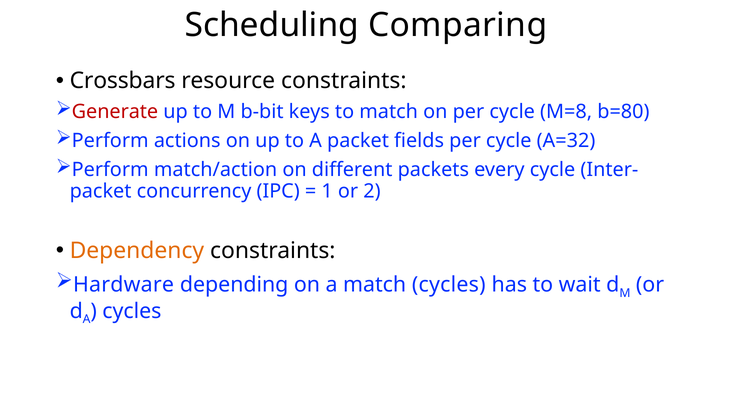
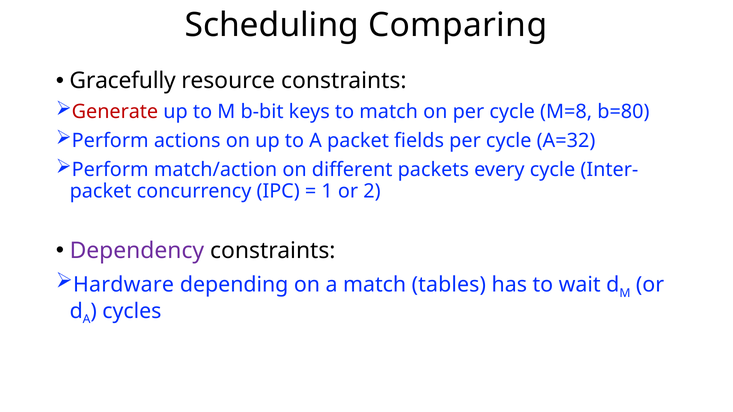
Crossbars: Crossbars -> Gracefully
Dependency colour: orange -> purple
match cycles: cycles -> tables
